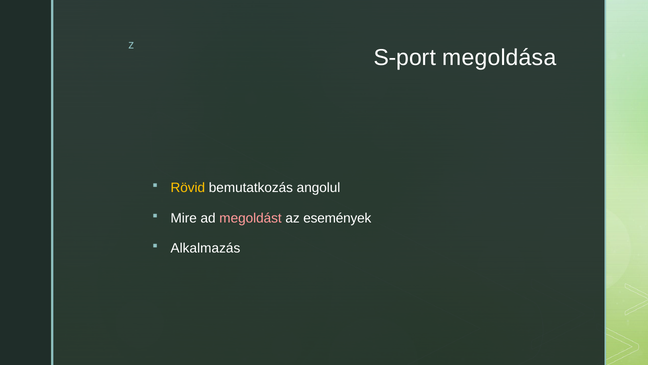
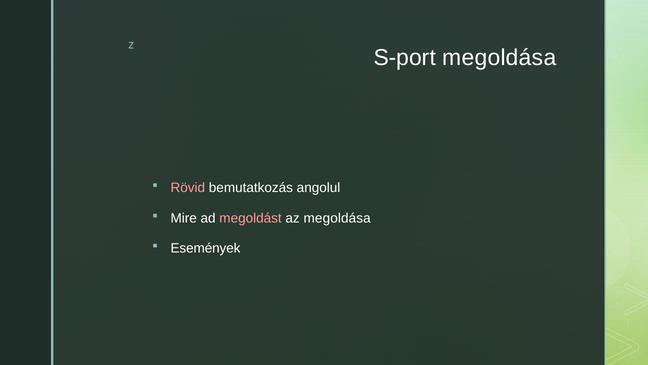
Rövid colour: yellow -> pink
az események: események -> megoldása
Alkalmazás: Alkalmazás -> Események
